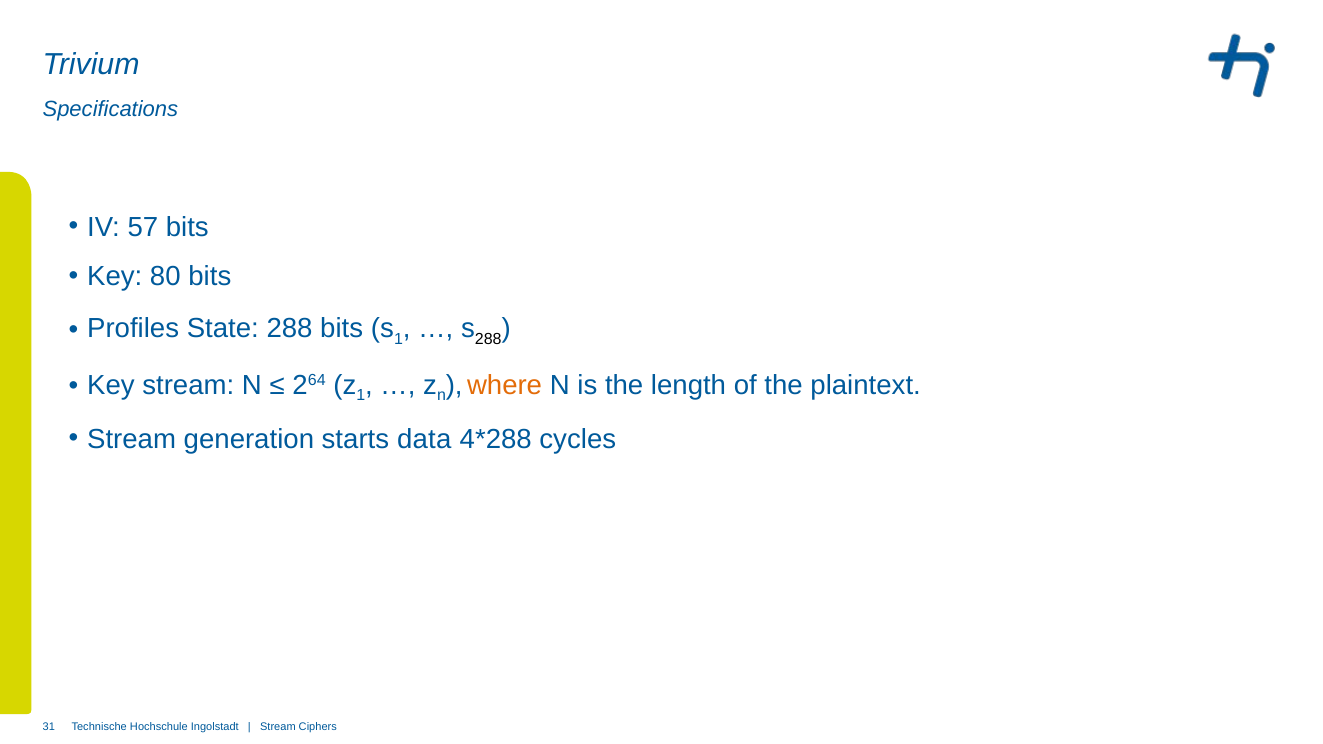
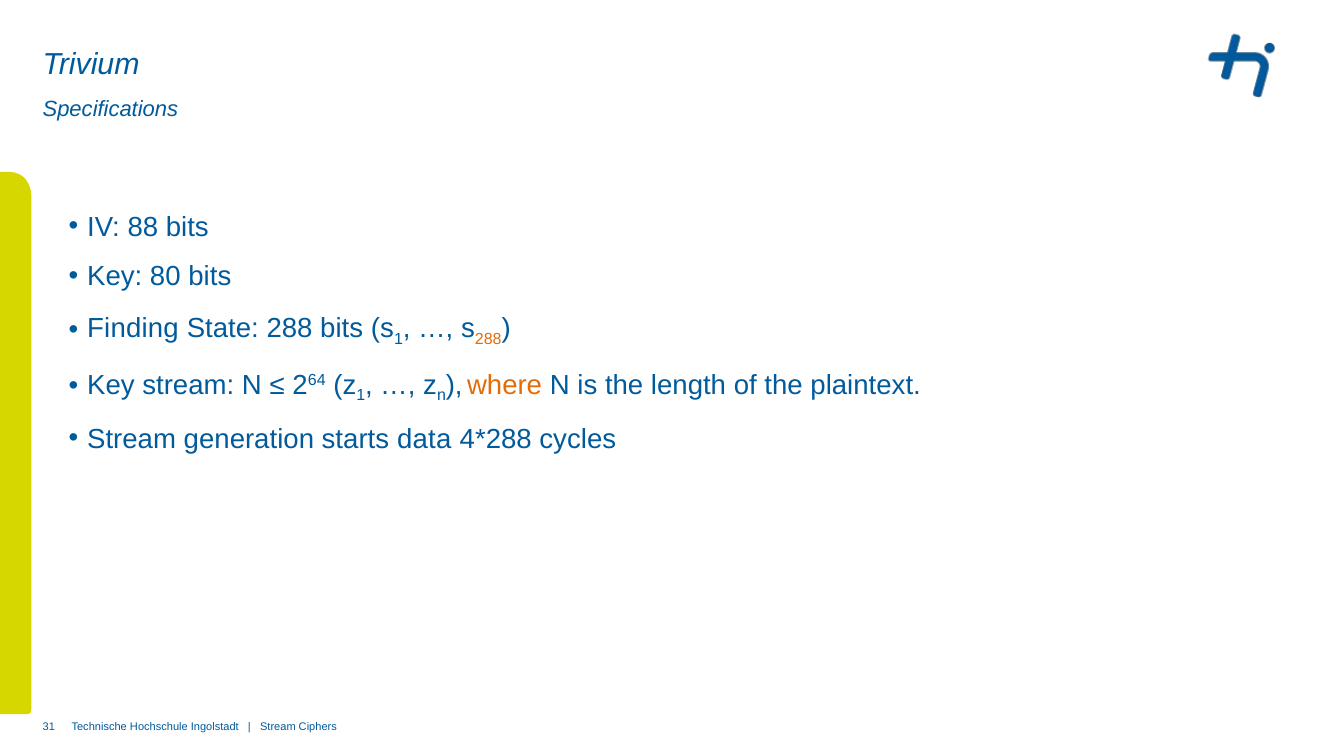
57: 57 -> 88
Profiles: Profiles -> Finding
288 at (488, 339) colour: black -> orange
